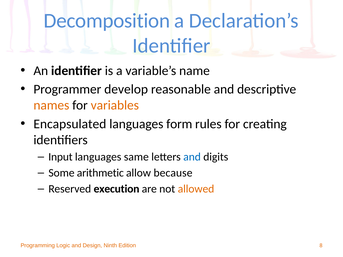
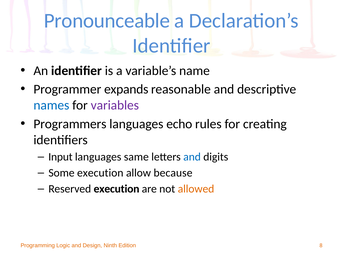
Decomposition: Decomposition -> Pronounceable
develop: develop -> expands
names colour: orange -> blue
variables colour: orange -> purple
Encapsulated: Encapsulated -> Programmers
form: form -> echo
Some arithmetic: arithmetic -> execution
